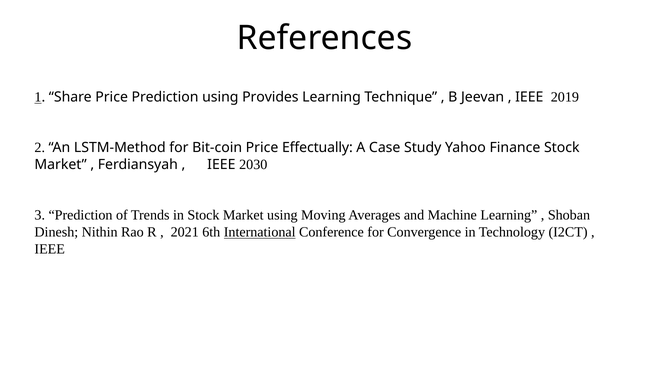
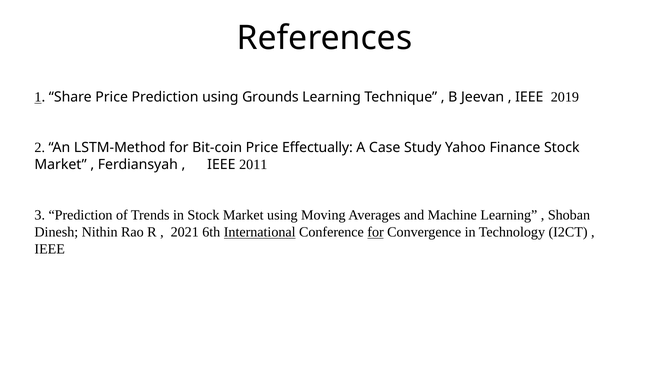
Provides: Provides -> Grounds
2030: 2030 -> 2011
for at (376, 232) underline: none -> present
